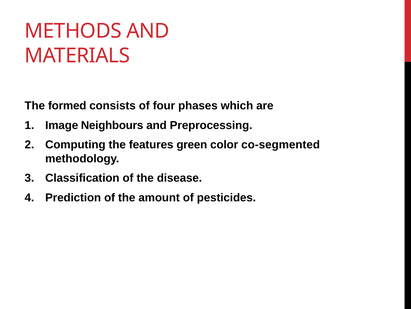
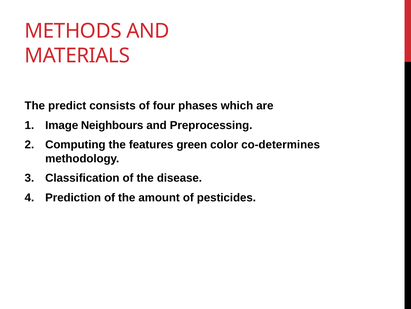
formed: formed -> predict
co-segmented: co-segmented -> co-determines
